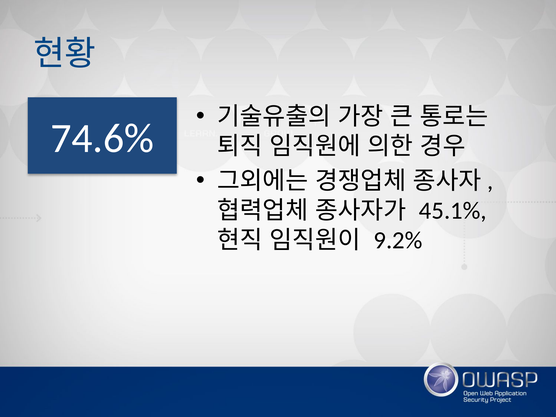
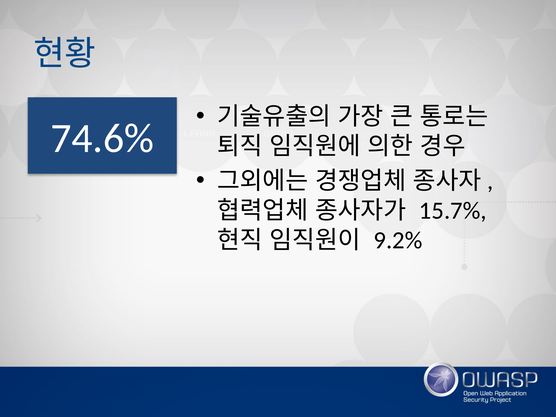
45.1%: 45.1% -> 15.7%
